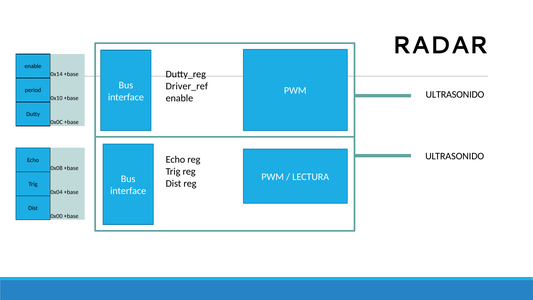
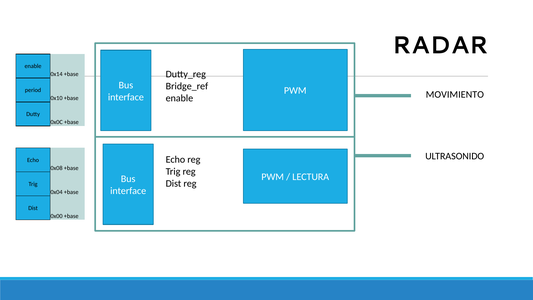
Driver_ref: Driver_ref -> Bridge_ref
ULTRASONIDO at (455, 94): ULTRASONIDO -> MOVIMIENTO
